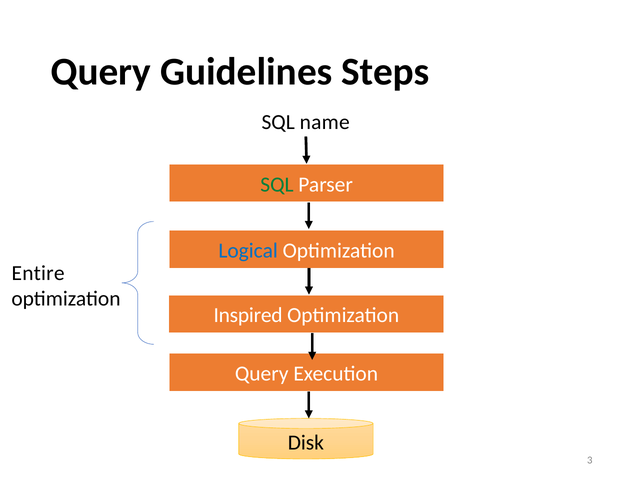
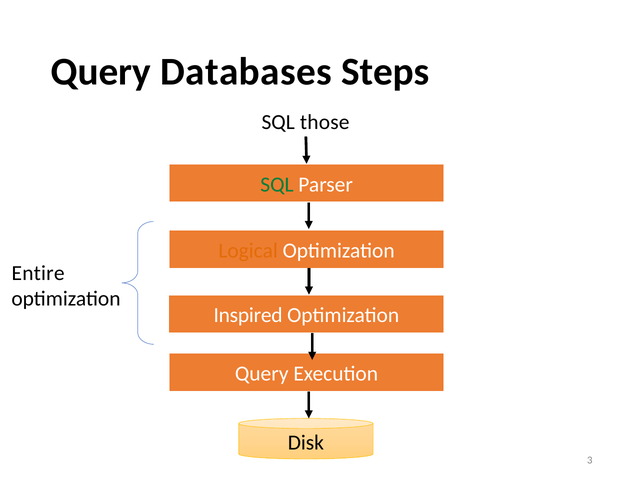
Guidelines: Guidelines -> Databases
name: name -> those
Logical colour: blue -> orange
